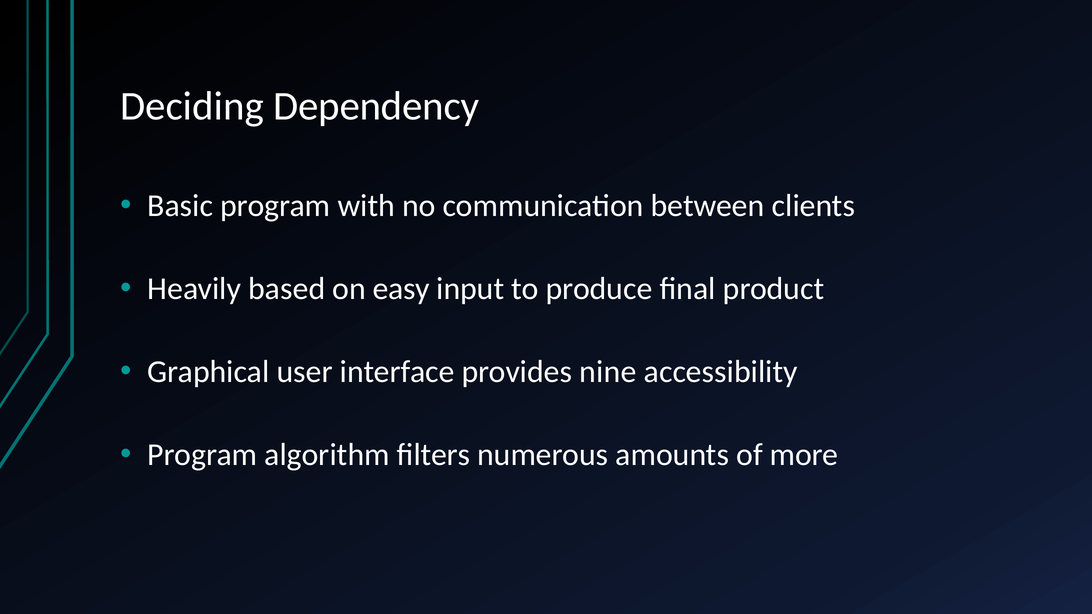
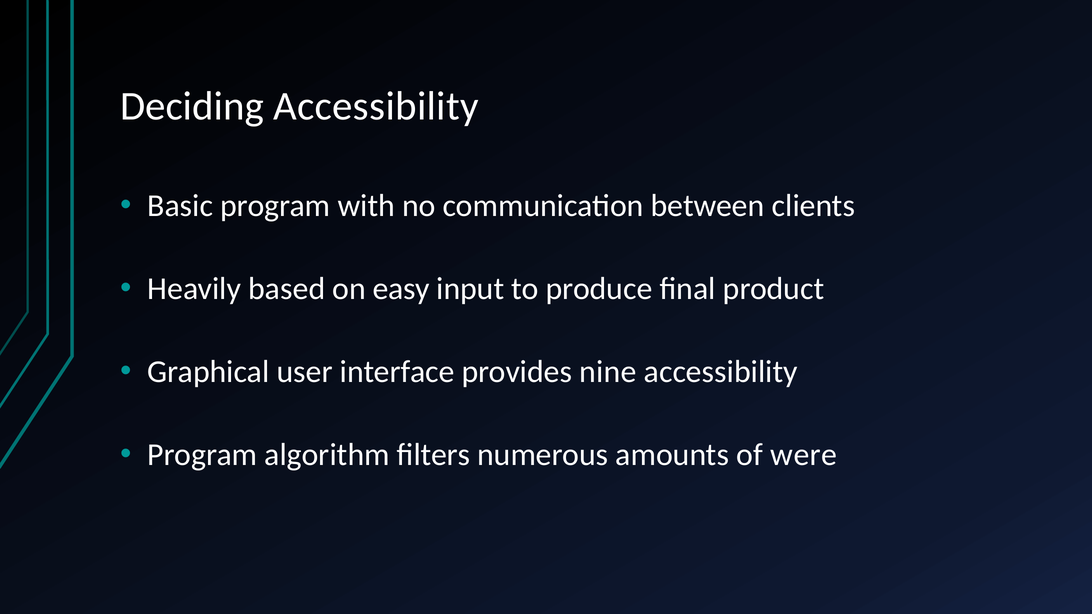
Deciding Dependency: Dependency -> Accessibility
more: more -> were
